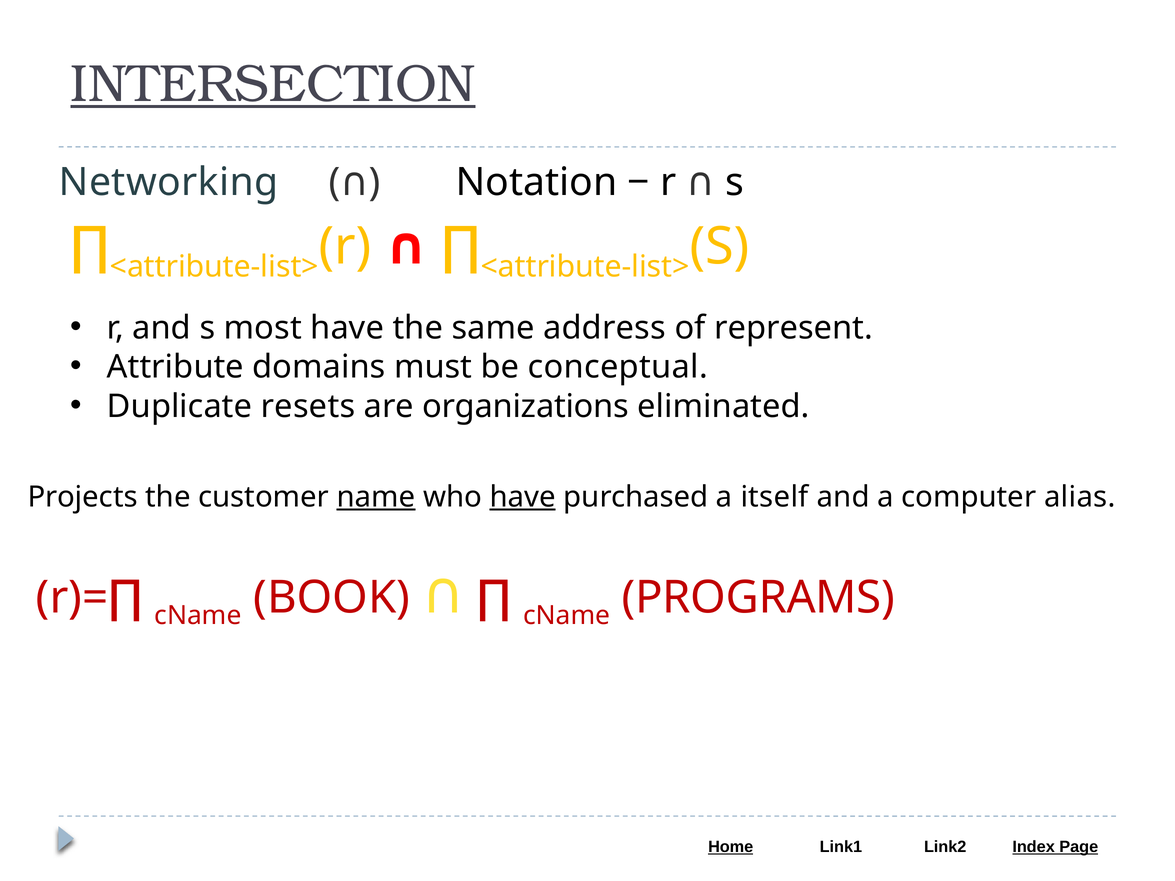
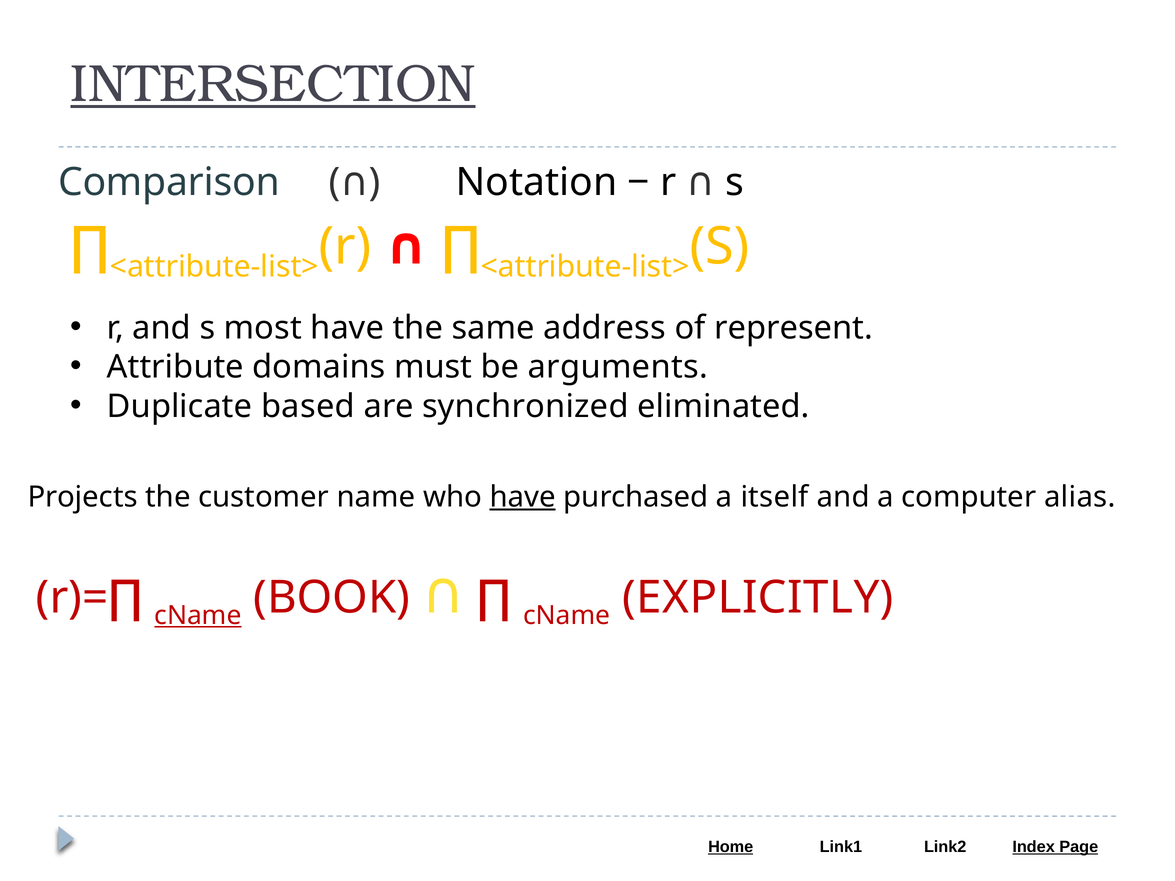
Networking: Networking -> Comparison
conceptual: conceptual -> arguments
resets: resets -> based
organizations: organizations -> synchronized
name underline: present -> none
cName at (198, 616) underline: none -> present
PROGRAMS: PROGRAMS -> EXPLICITLY
